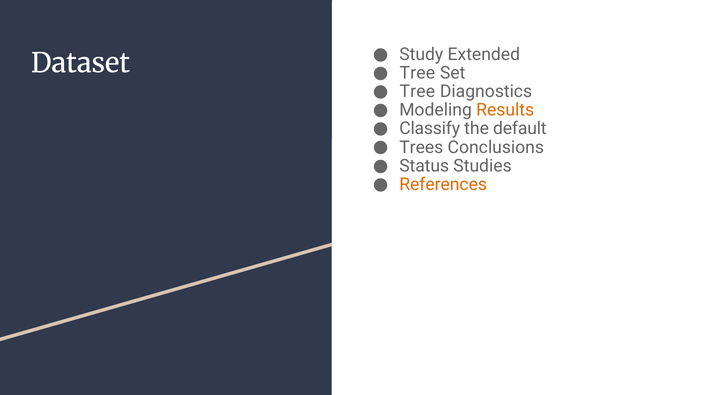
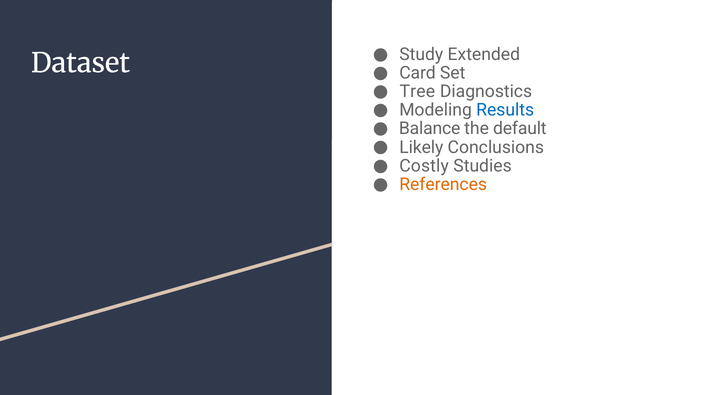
Tree at (417, 73): Tree -> Card
Results colour: orange -> blue
Classify: Classify -> Balance
Trees: Trees -> Likely
Status: Status -> Costly
